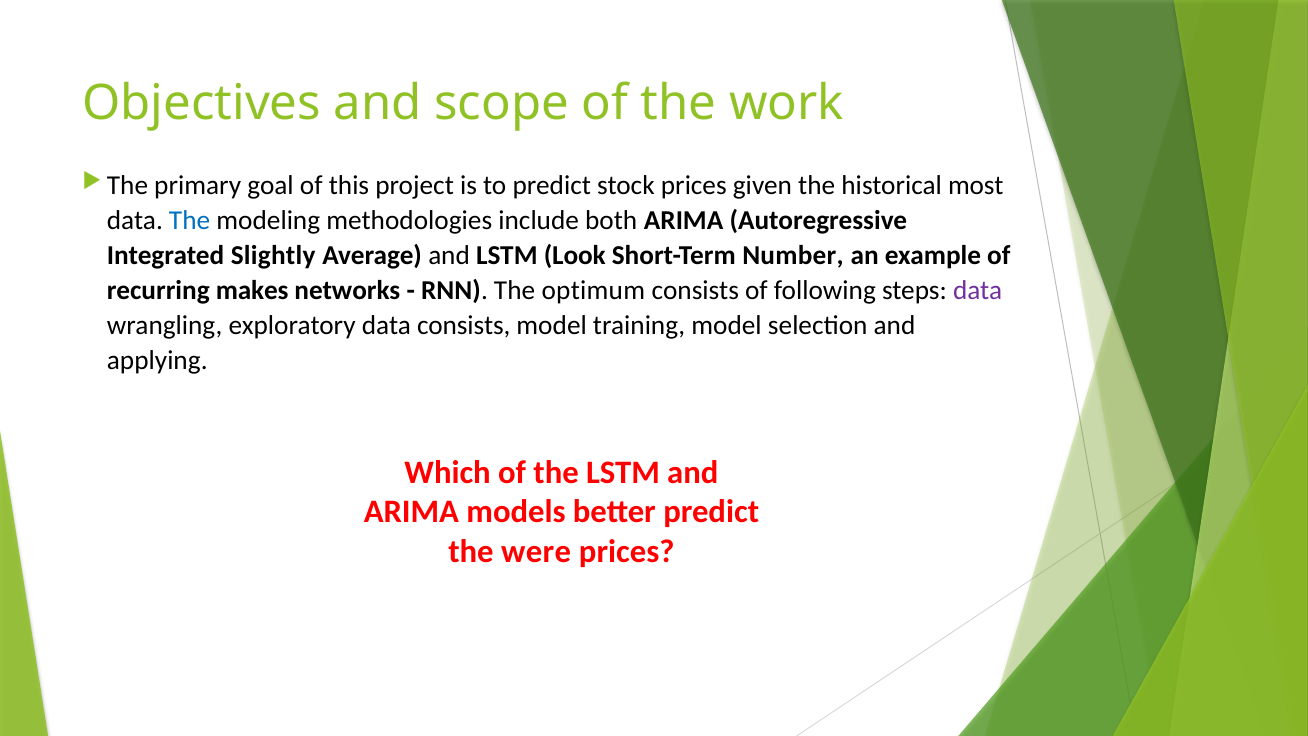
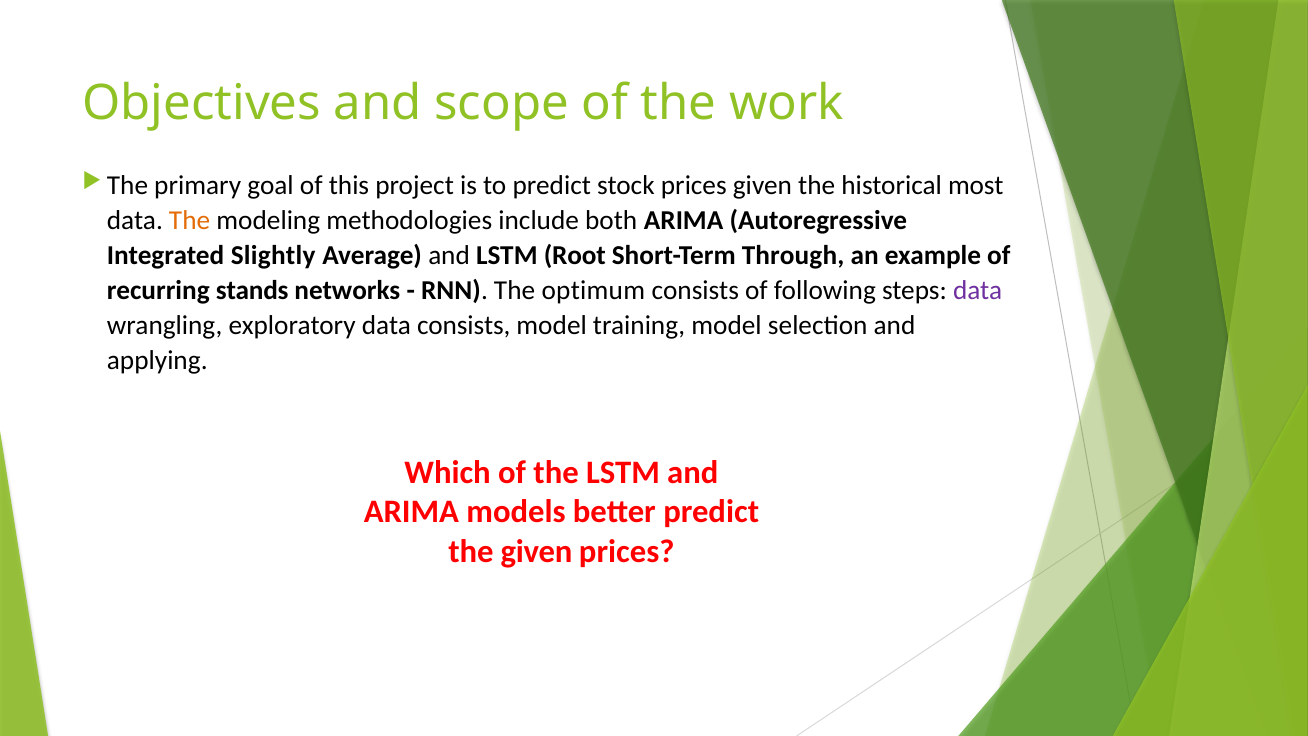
The at (190, 220) colour: blue -> orange
Look: Look -> Root
Number: Number -> Through
makes: makes -> stands
the were: were -> given
